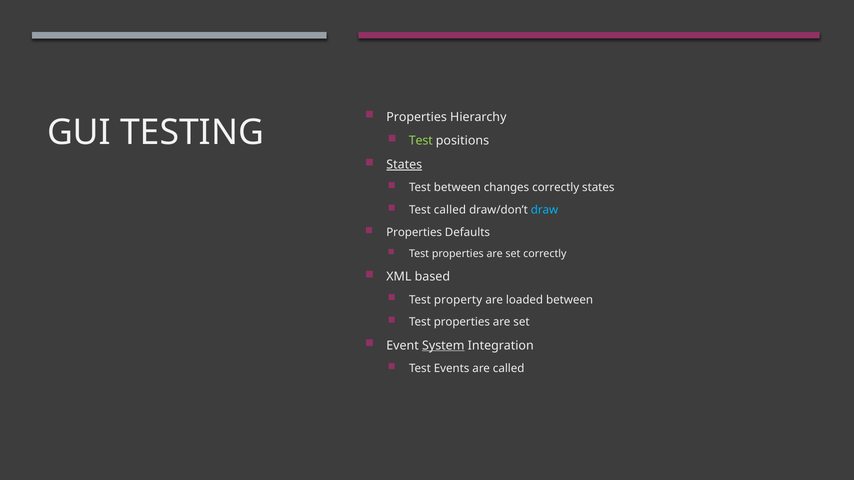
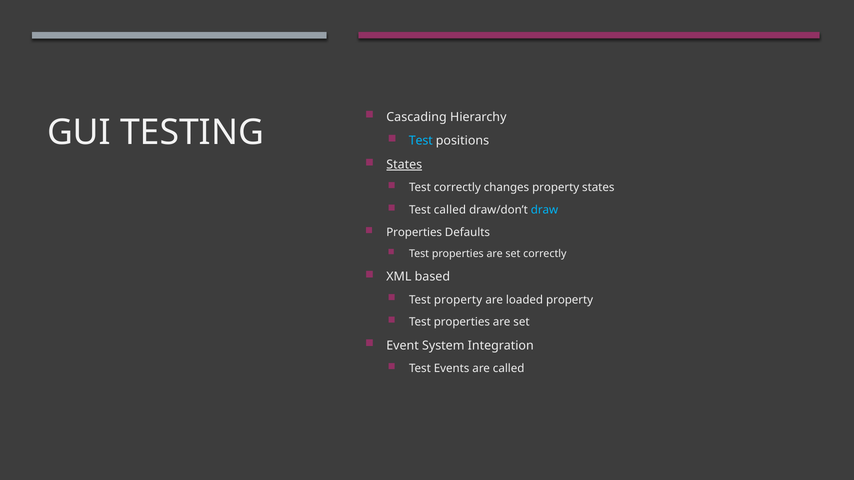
Properties at (417, 117): Properties -> Cascading
Test at (421, 141) colour: light green -> light blue
Test between: between -> correctly
changes correctly: correctly -> property
loaded between: between -> property
System underline: present -> none
